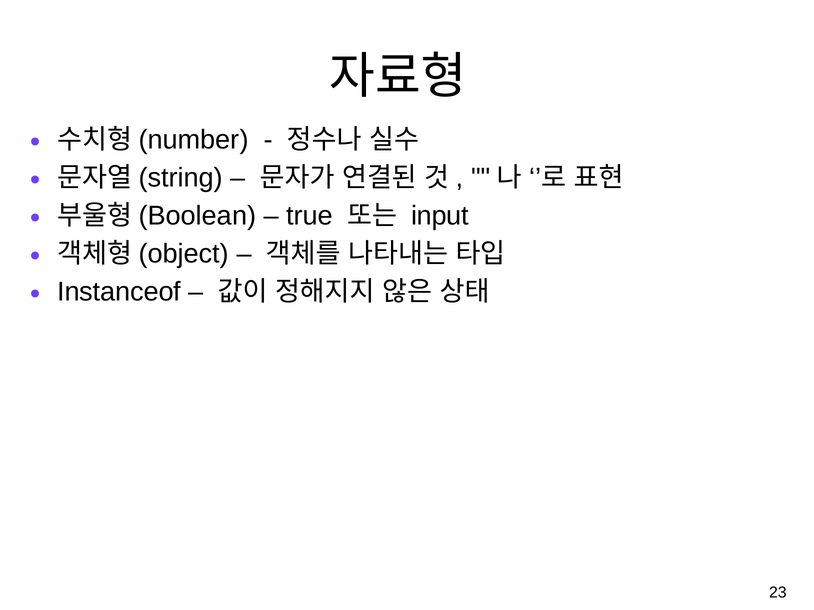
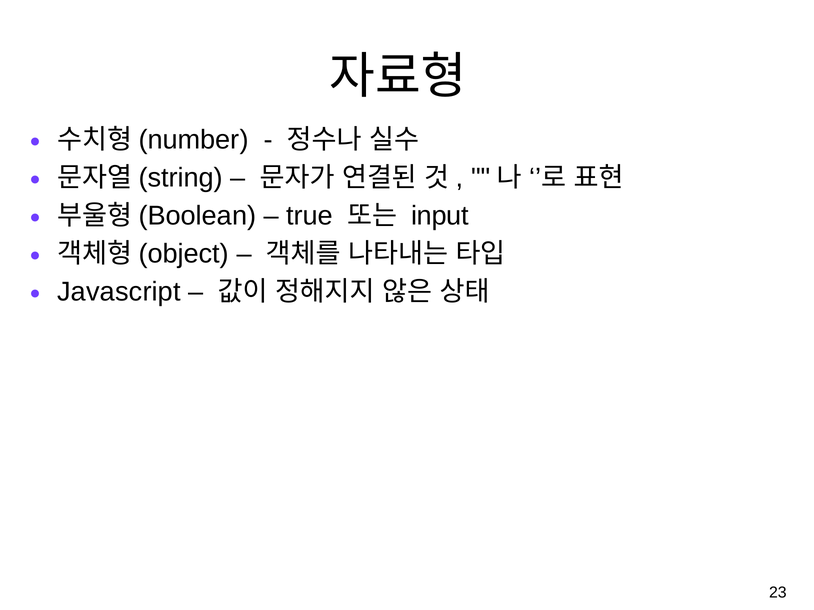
Instanceof: Instanceof -> Javascript
